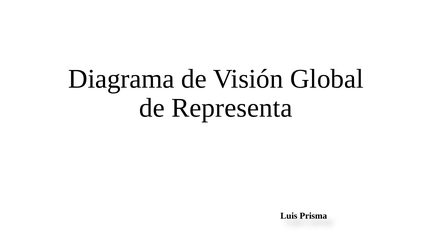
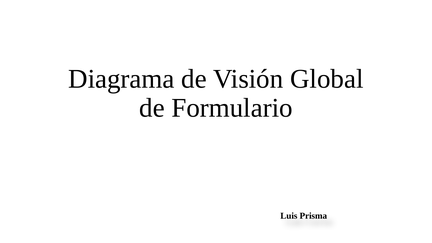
Representa: Representa -> Formulario
